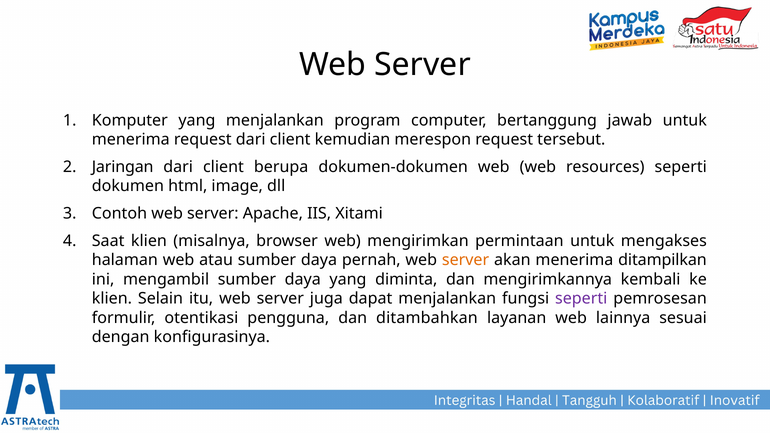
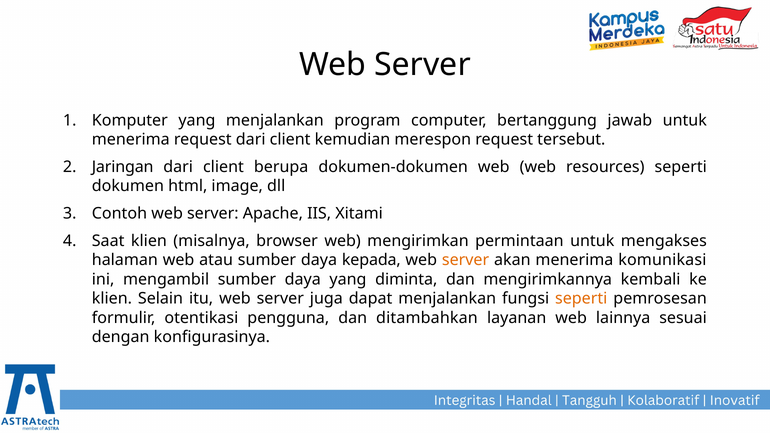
pernah: pernah -> kepada
ditampilkan: ditampilkan -> komunikasi
seperti at (581, 299) colour: purple -> orange
